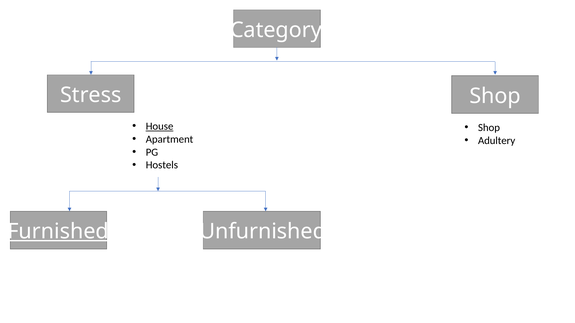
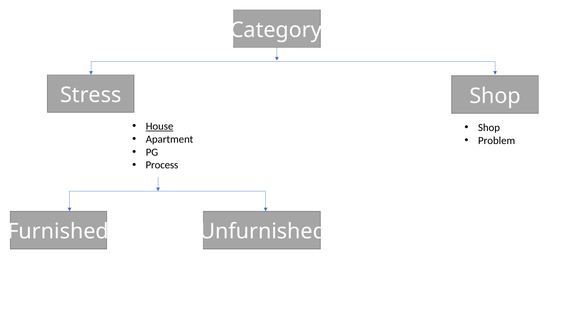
Adultery: Adultery -> Problem
Hostels: Hostels -> Process
Furnished underline: present -> none
